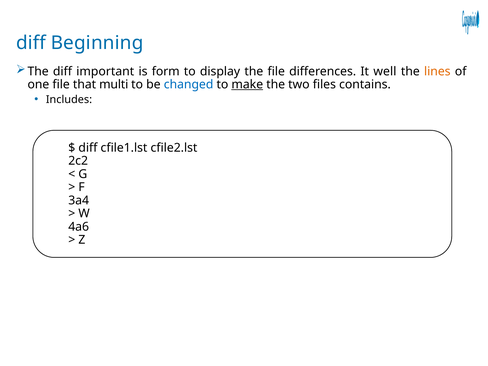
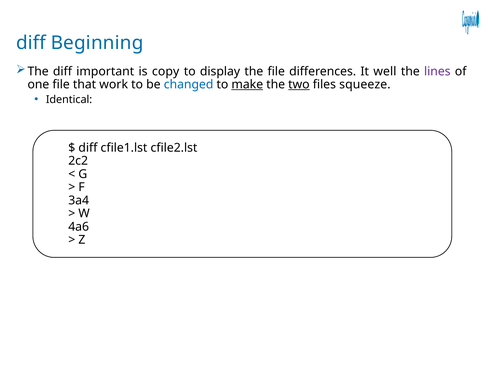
form: form -> copy
lines colour: orange -> purple
multi: multi -> work
two underline: none -> present
contains: contains -> squeeze
Includes: Includes -> Identical
